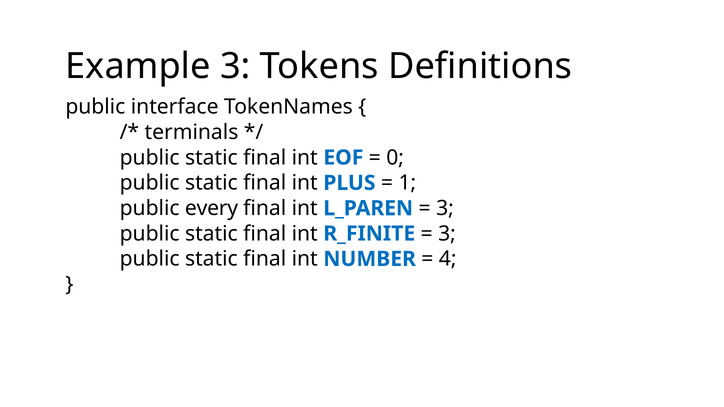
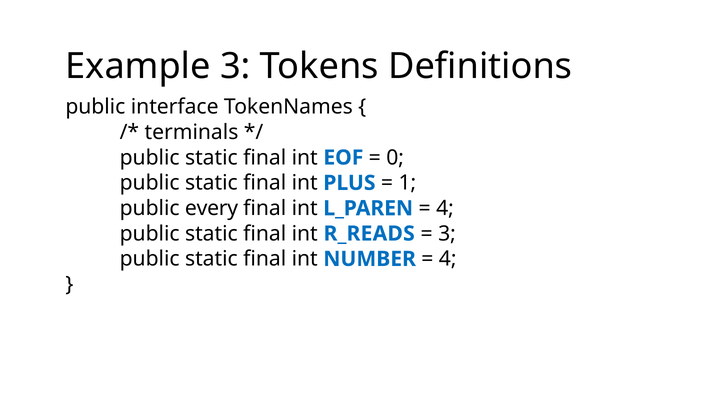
3 at (445, 208): 3 -> 4
R_FINITE: R_FINITE -> R_READS
